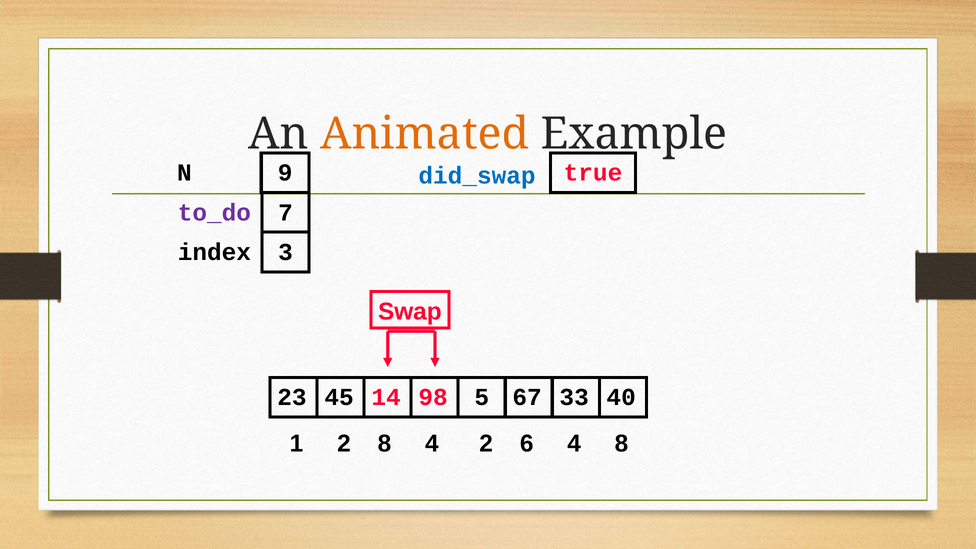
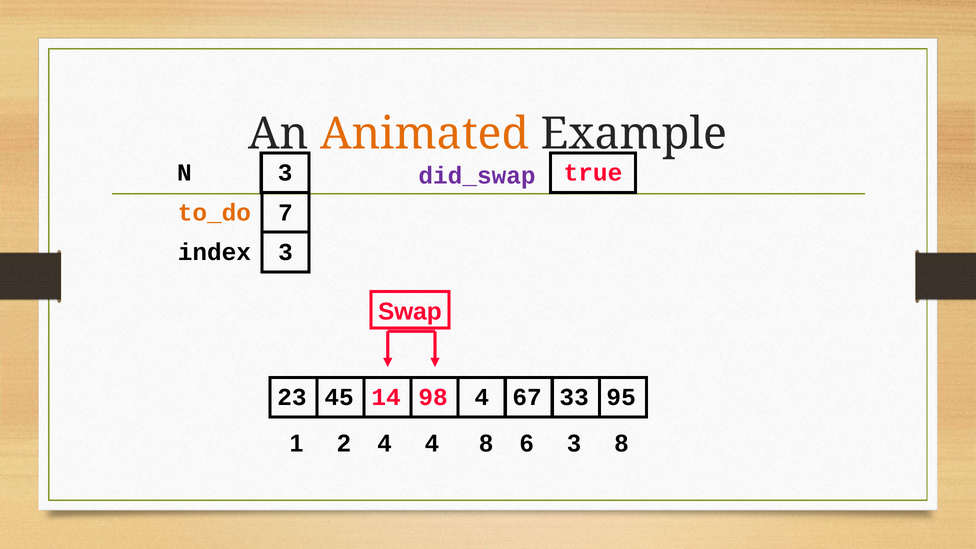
N 9: 9 -> 3
did_swap colour: blue -> purple
to_do colour: purple -> orange
98 5: 5 -> 4
40: 40 -> 95
2 8: 8 -> 4
4 2: 2 -> 8
6 4: 4 -> 3
